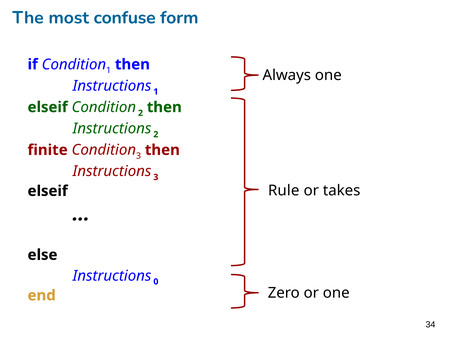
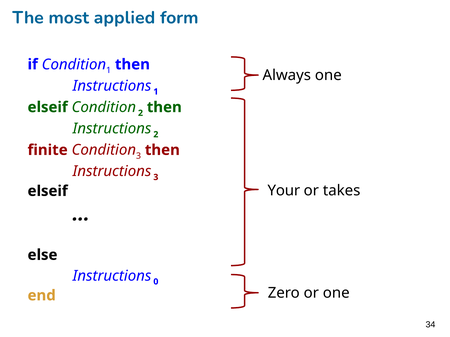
confuse: confuse -> applied
Rule: Rule -> Your
